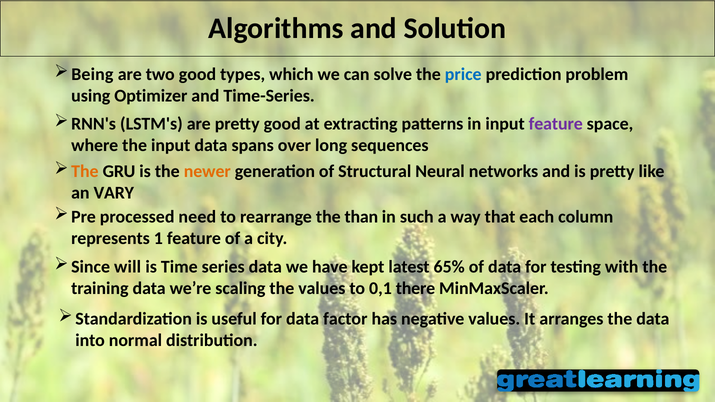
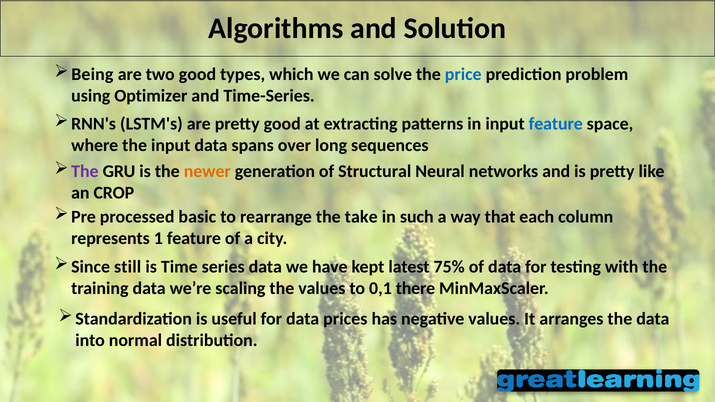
feature at (556, 124) colour: purple -> blue
The at (85, 171) colour: orange -> purple
VARY: VARY -> CROP
need: need -> basic
than: than -> take
will: will -> still
65%: 65% -> 75%
factor: factor -> prices
